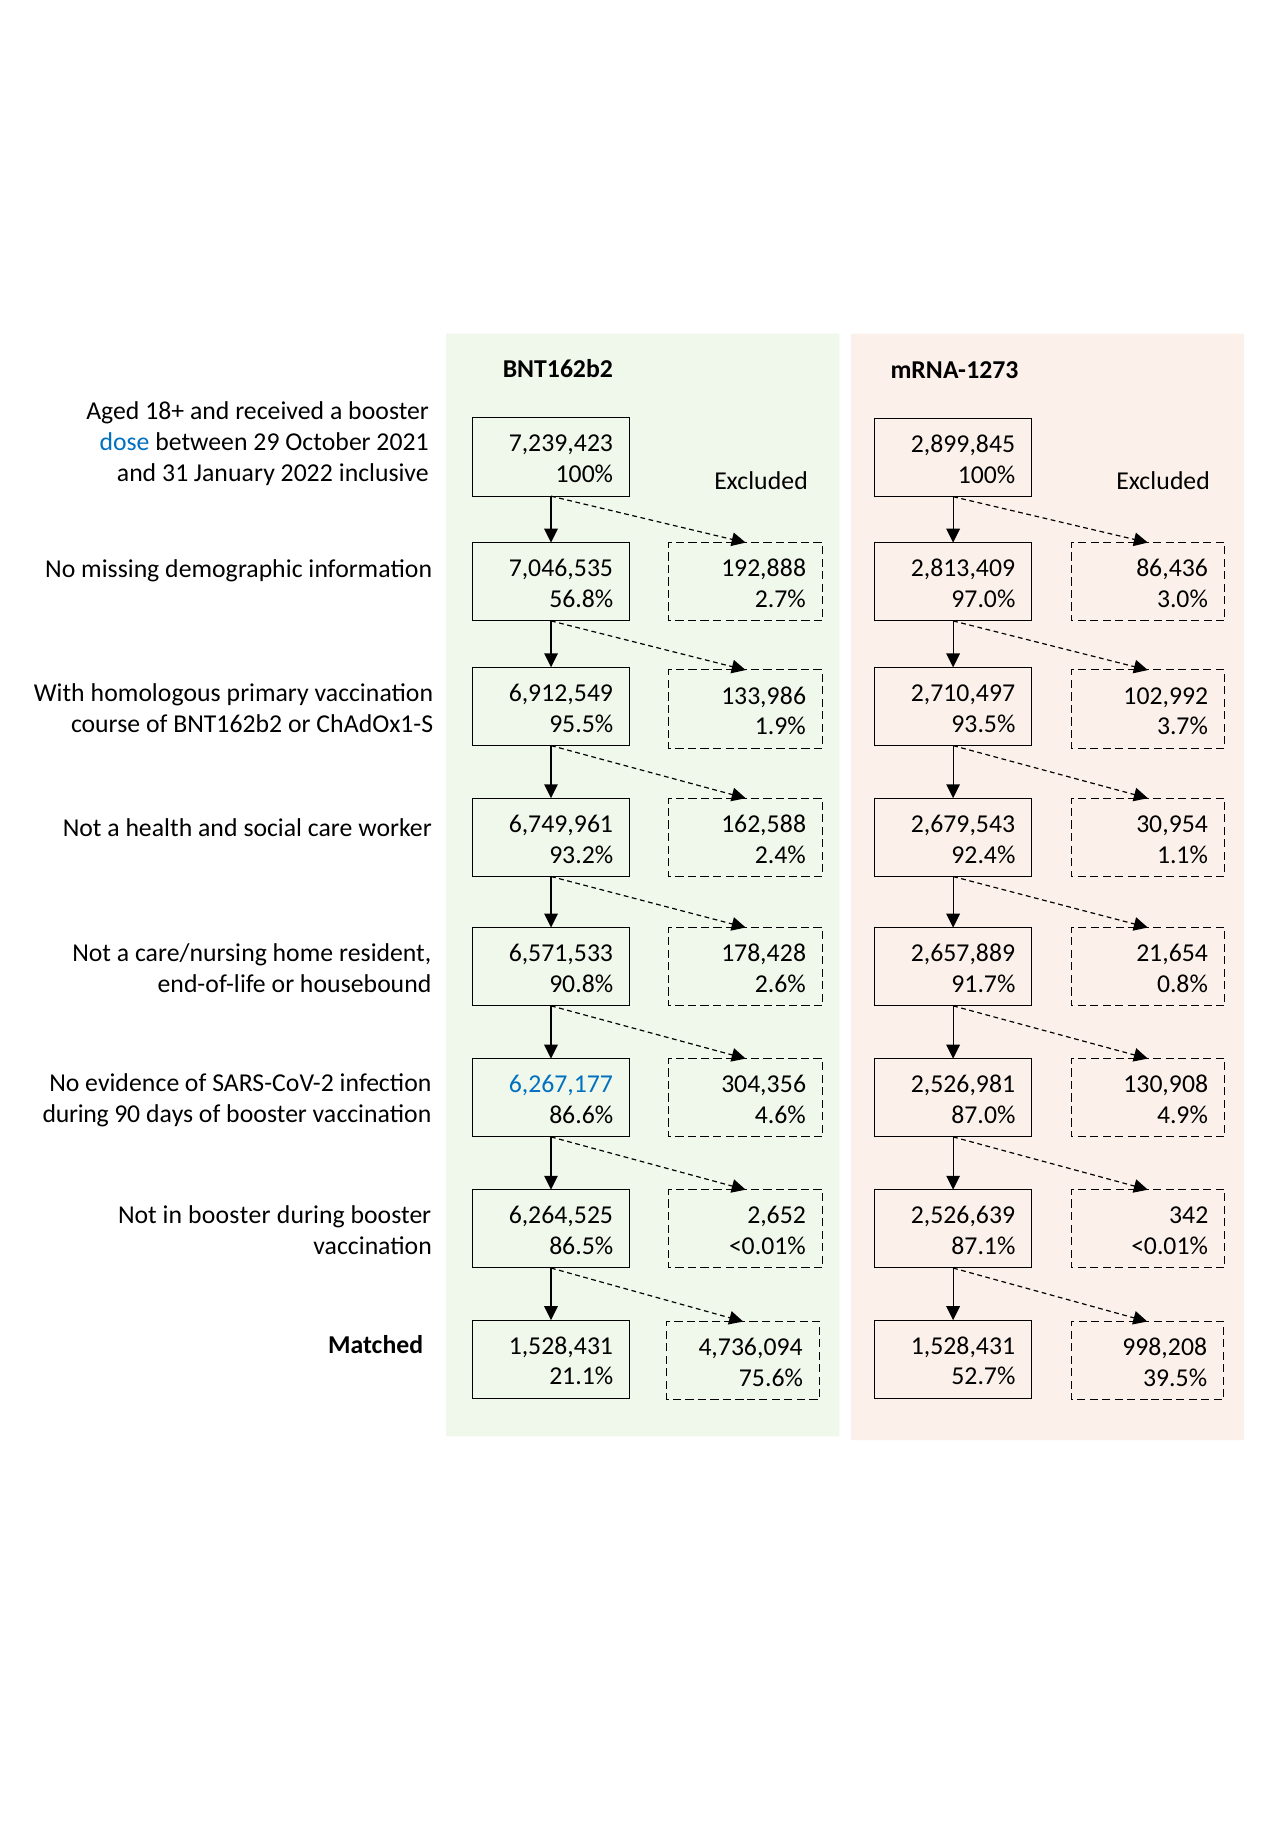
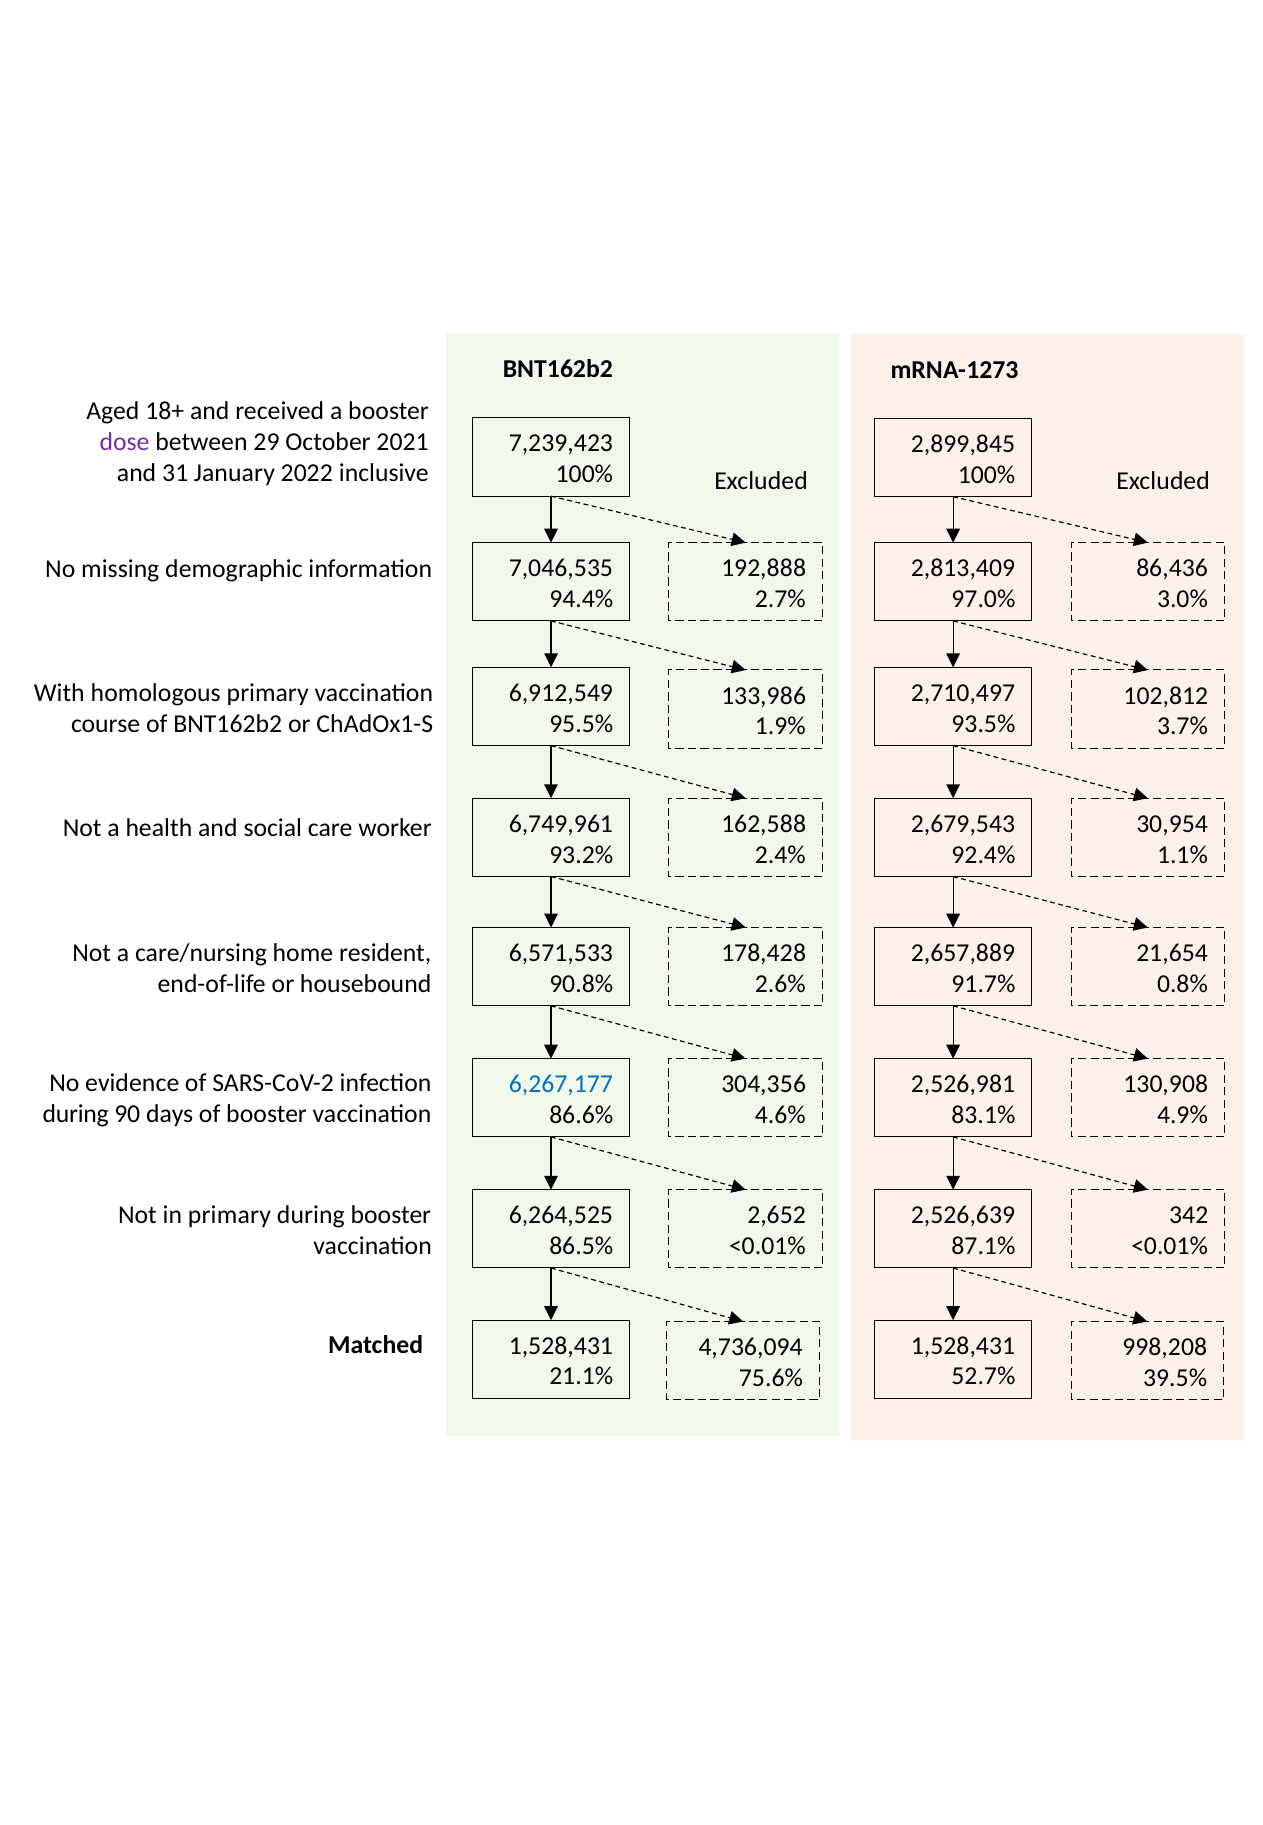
dose colour: blue -> purple
56.8%: 56.8% -> 94.4%
102,992: 102,992 -> 102,812
87.0%: 87.0% -> 83.1%
in booster: booster -> primary
